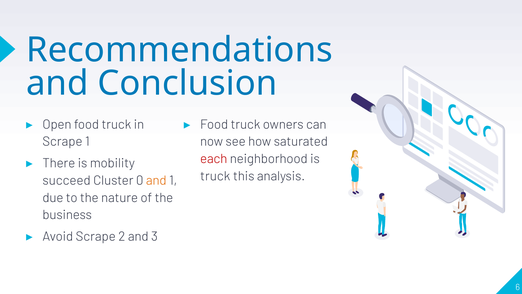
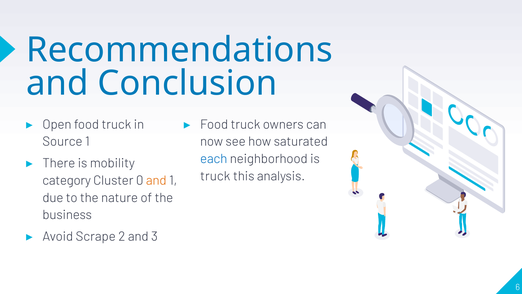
Scrape at (62, 141): Scrape -> Source
each colour: red -> blue
succeed: succeed -> category
